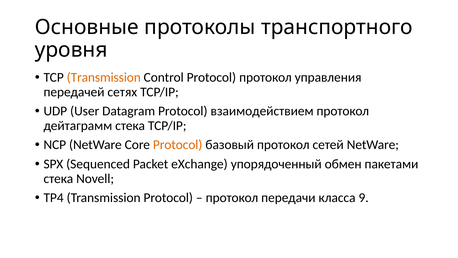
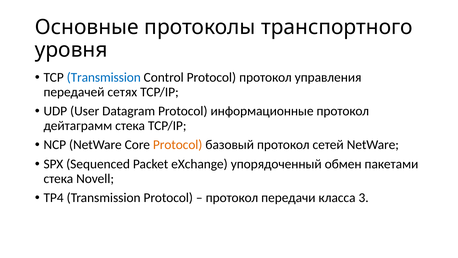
Transmission at (104, 77) colour: orange -> blue
взаимодействием: взаимодействием -> информационные
9: 9 -> 3
